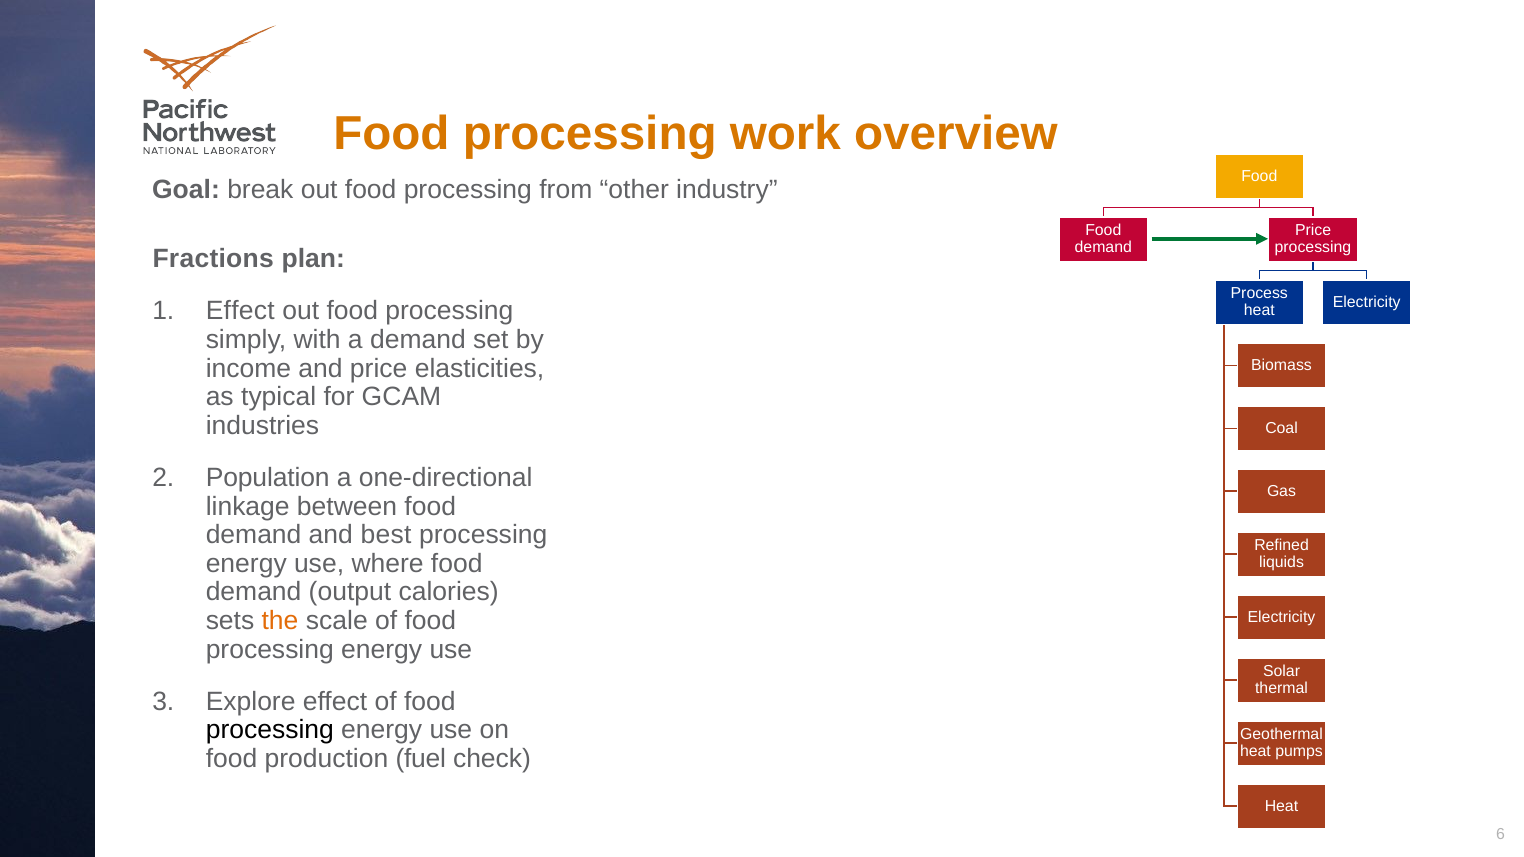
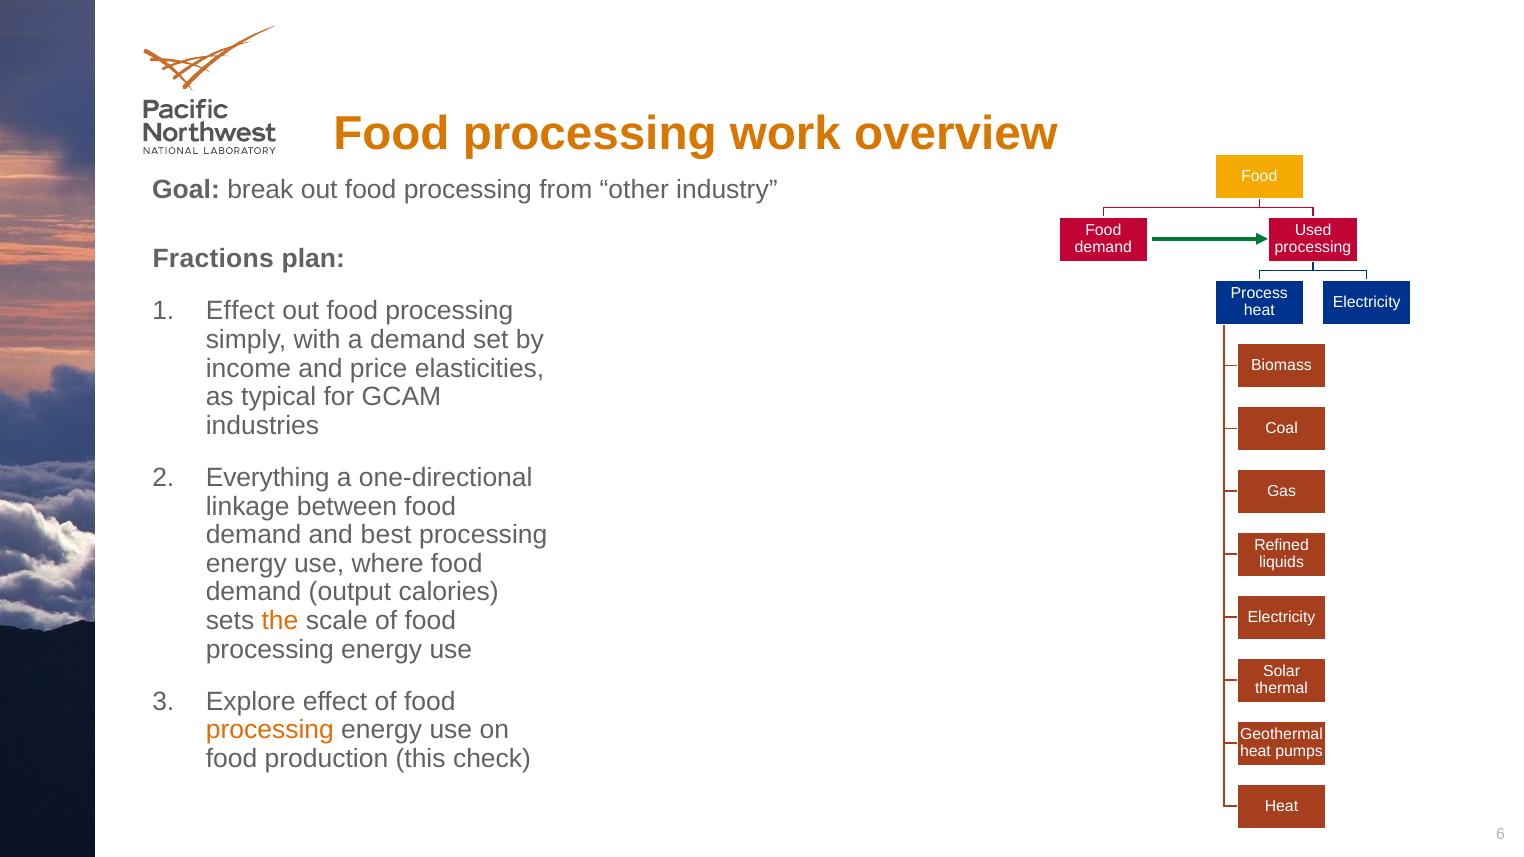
Price at (1313, 231): Price -> Used
Population: Population -> Everything
processing at (270, 730) colour: black -> orange
fuel: fuel -> this
